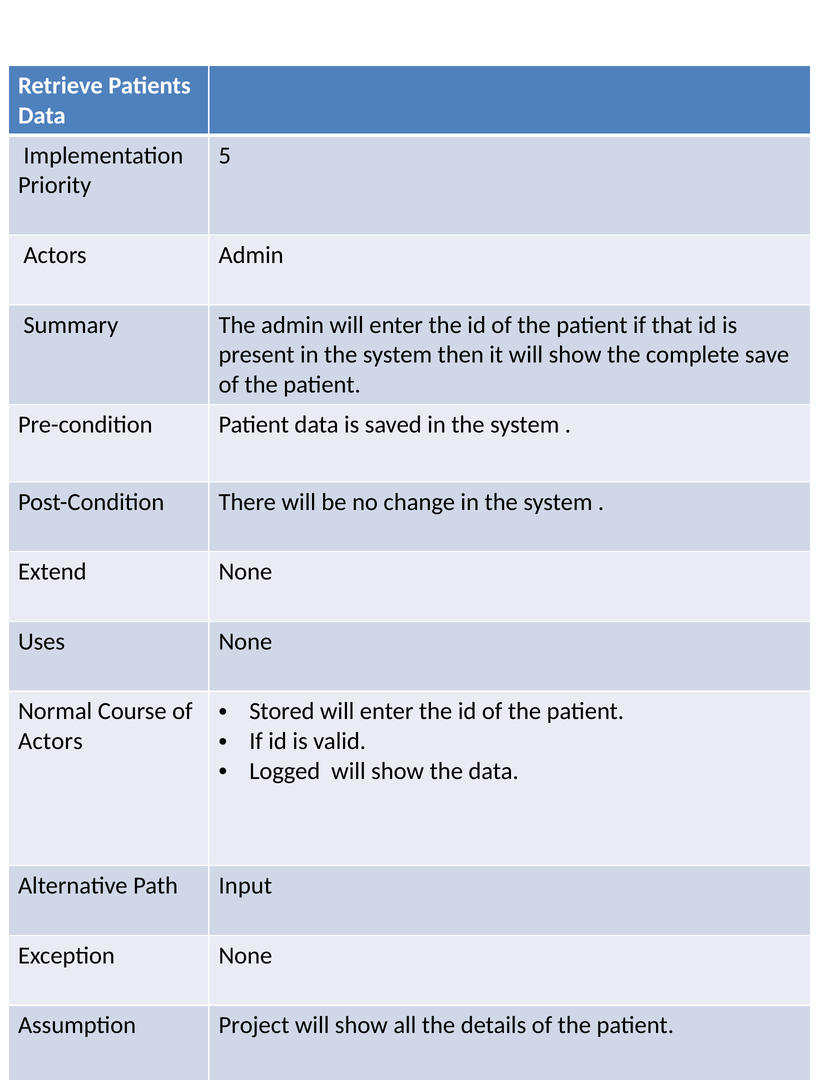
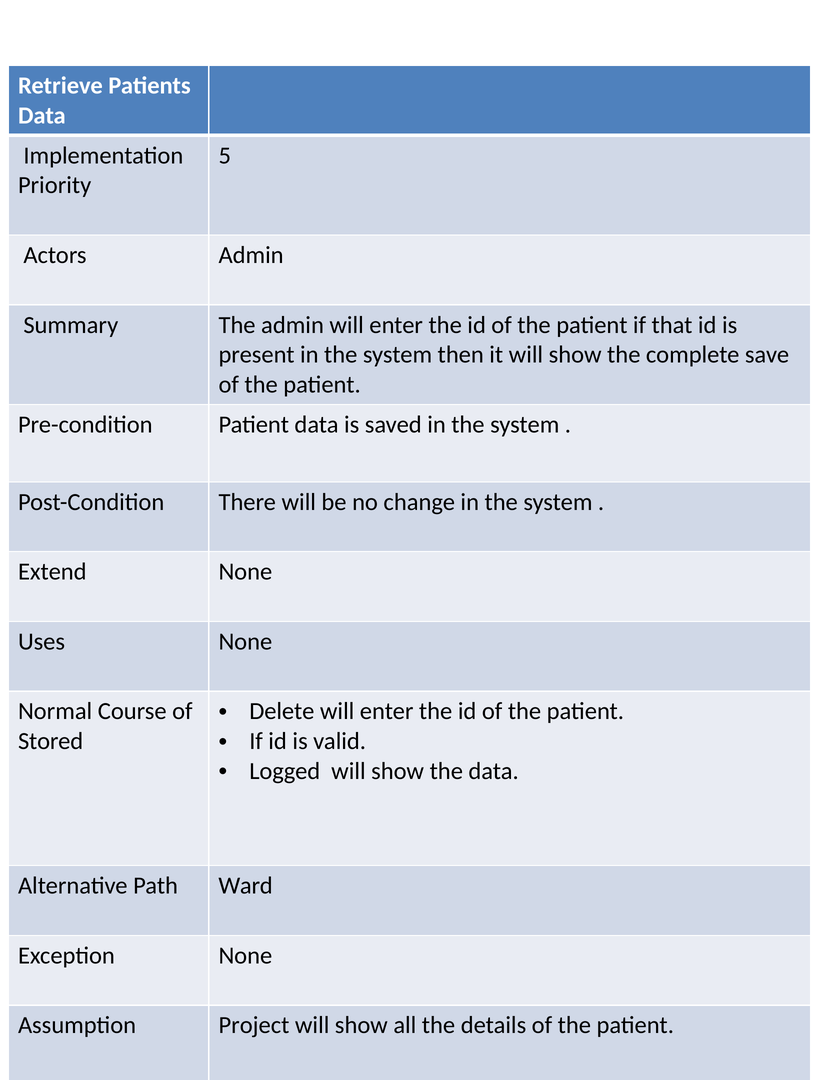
Stored: Stored -> Delete
Actors at (50, 742): Actors -> Stored
Input: Input -> Ward
